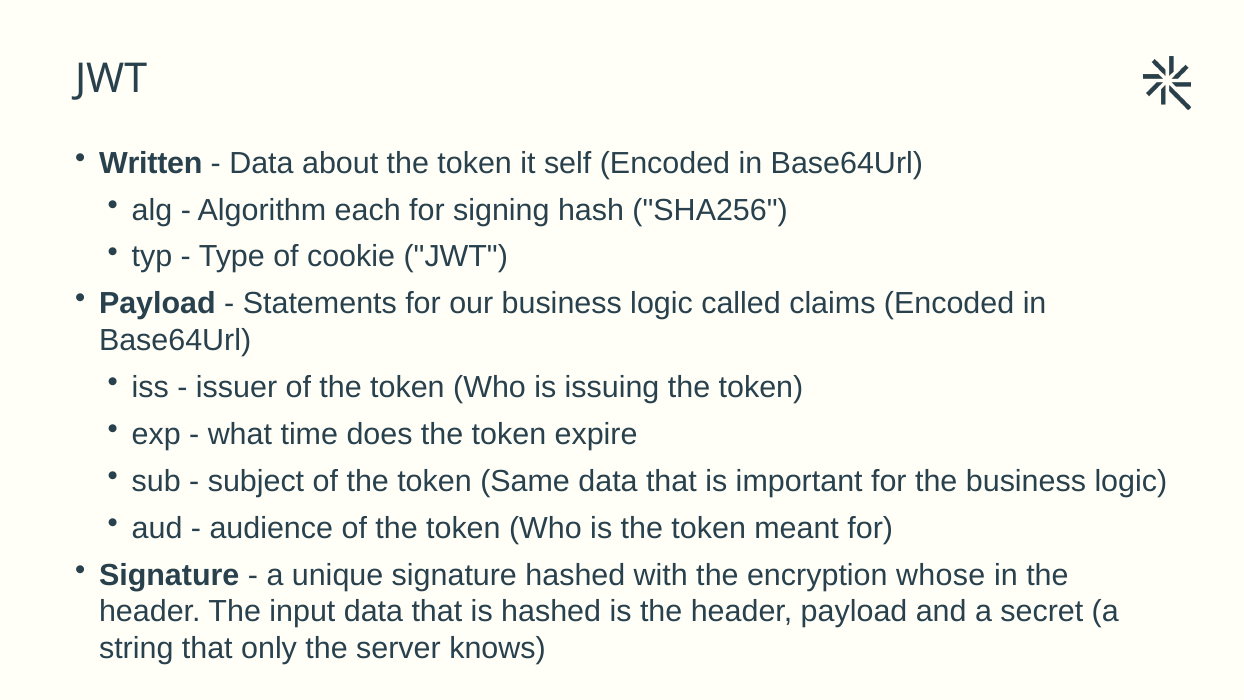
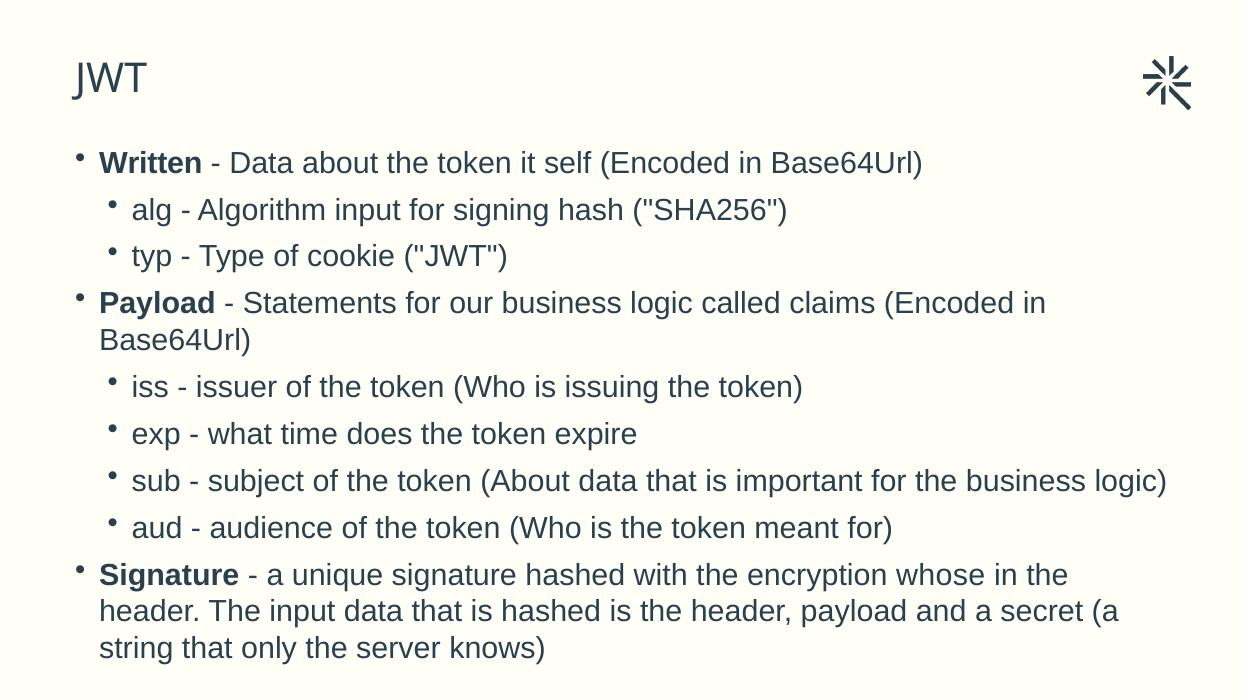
Algorithm each: each -> input
token Same: Same -> About
